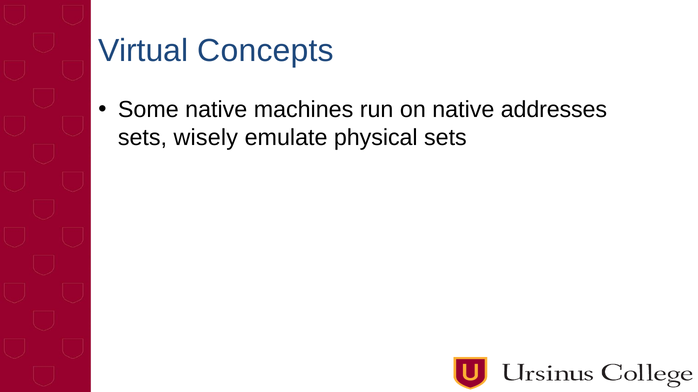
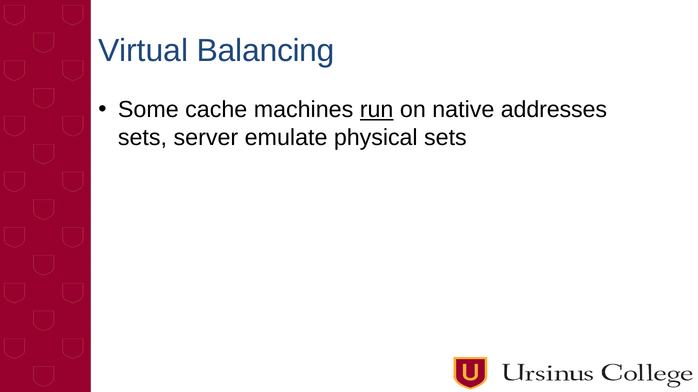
Concepts: Concepts -> Balancing
Some native: native -> cache
run underline: none -> present
wisely: wisely -> server
